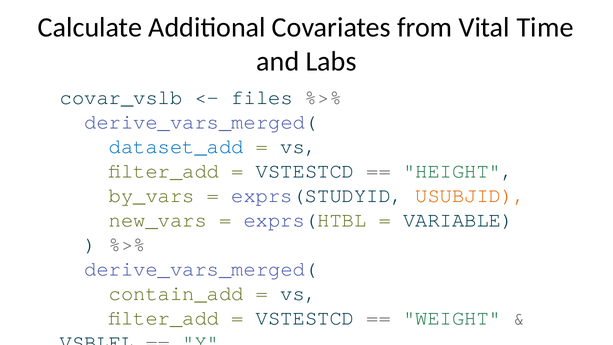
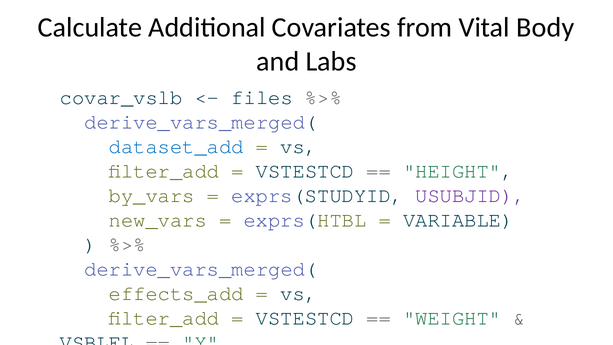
Time: Time -> Body
USUBJID at (471, 195) colour: orange -> purple
contain_add: contain_add -> effects_add
